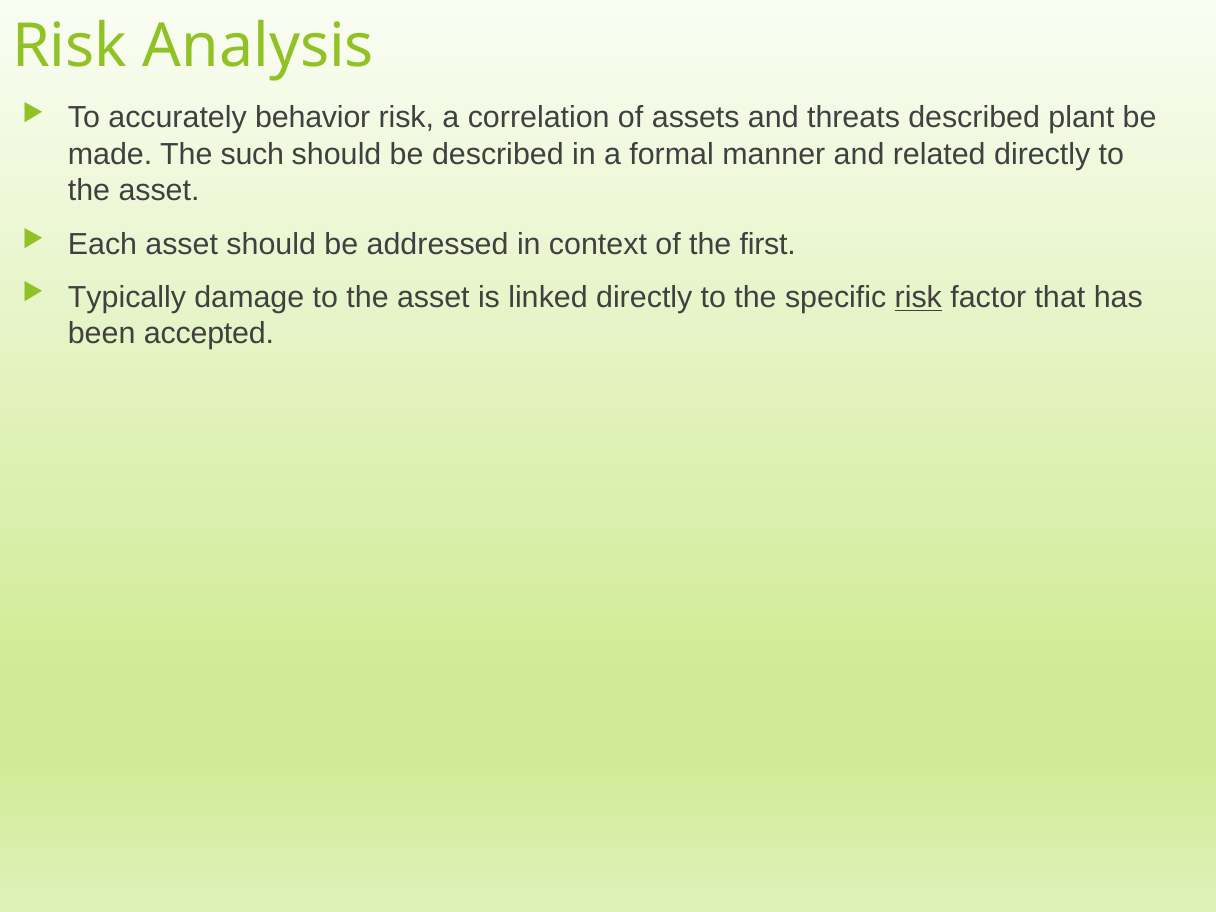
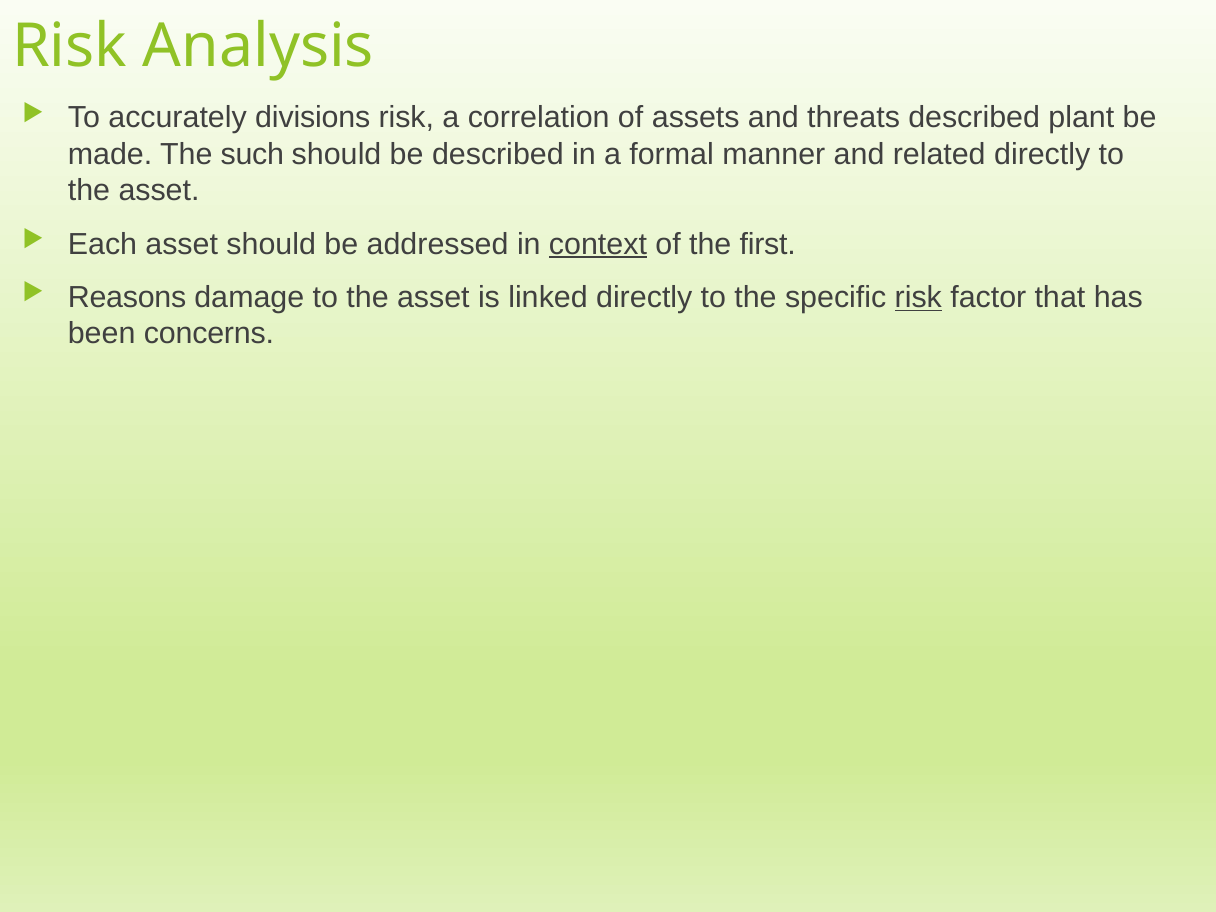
behavior: behavior -> divisions
context underline: none -> present
Typically: Typically -> Reasons
accepted: accepted -> concerns
